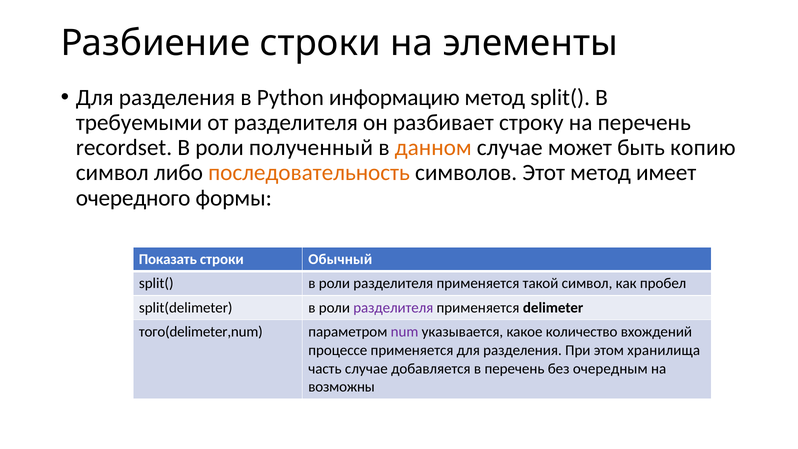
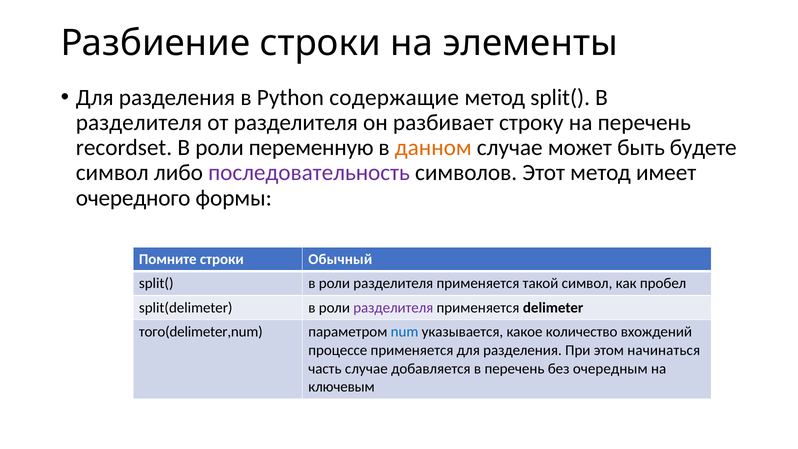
информацию: информацию -> содержащие
требуемыми at (139, 123): требуемыми -> разделителя
полученный: полученный -> переменную
копию: копию -> будете
последовательность colour: orange -> purple
Показать: Показать -> Помните
num colour: purple -> blue
хранилища: хранилища -> начинаться
возможны: возможны -> ключевым
